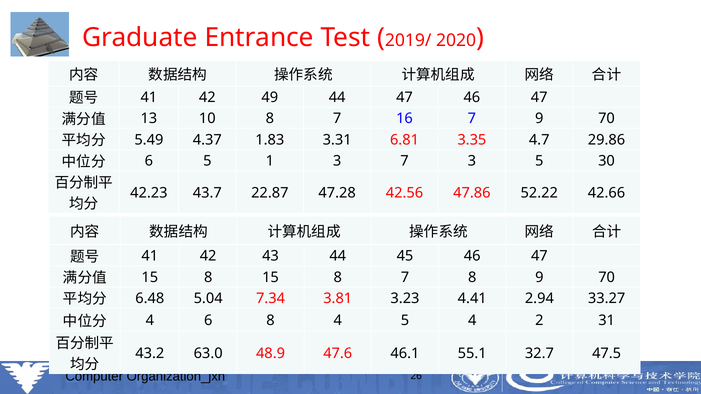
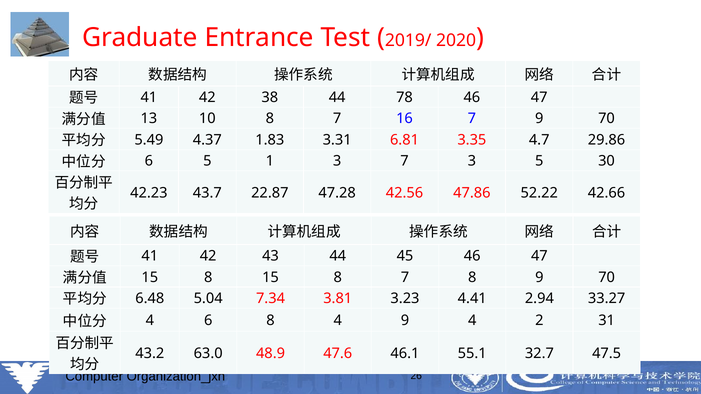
49: 49 -> 38
44 47: 47 -> 78
4 5: 5 -> 9
